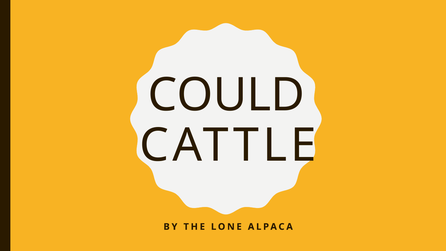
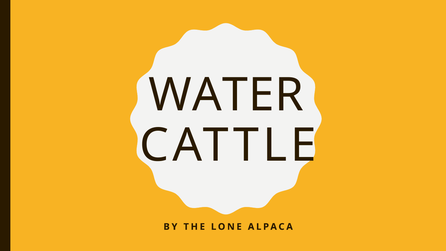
COULD: COULD -> WATER
